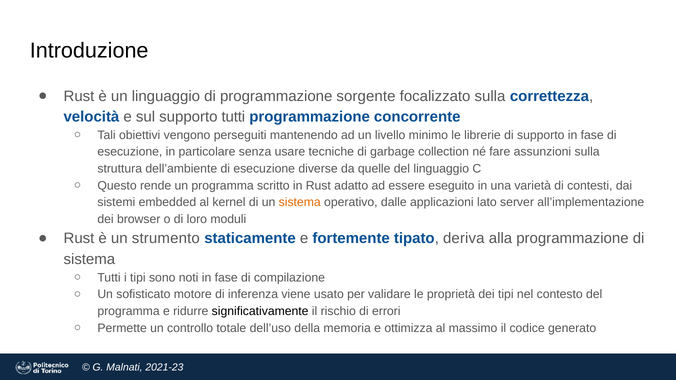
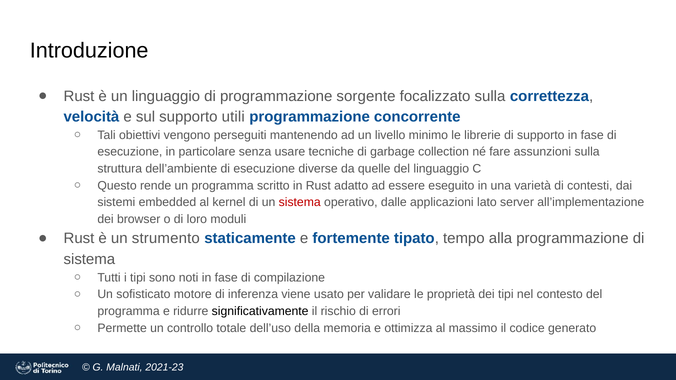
supporto tutti: tutti -> utili
sistema at (300, 203) colour: orange -> red
deriva: deriva -> tempo
